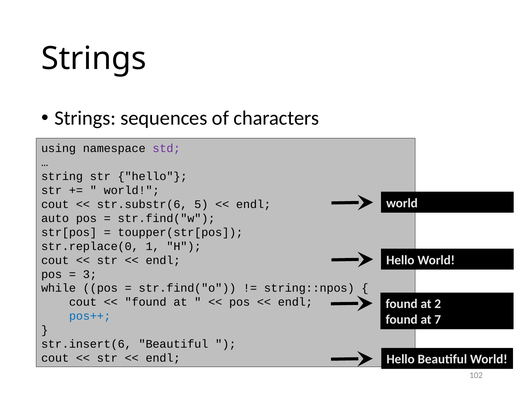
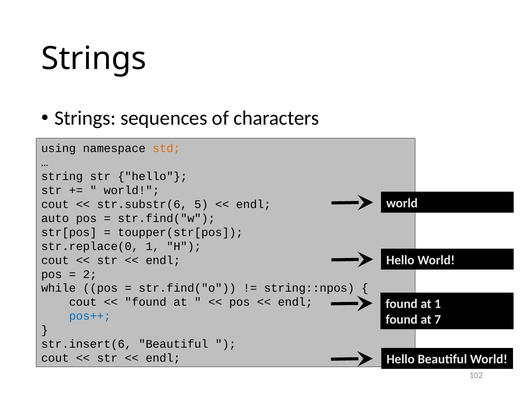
std colour: purple -> orange
3: 3 -> 2
at 2: 2 -> 1
